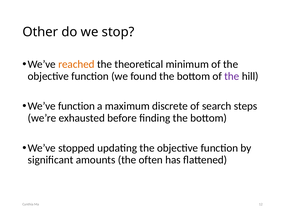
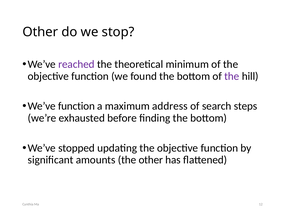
reached colour: orange -> purple
discrete: discrete -> address
the often: often -> other
